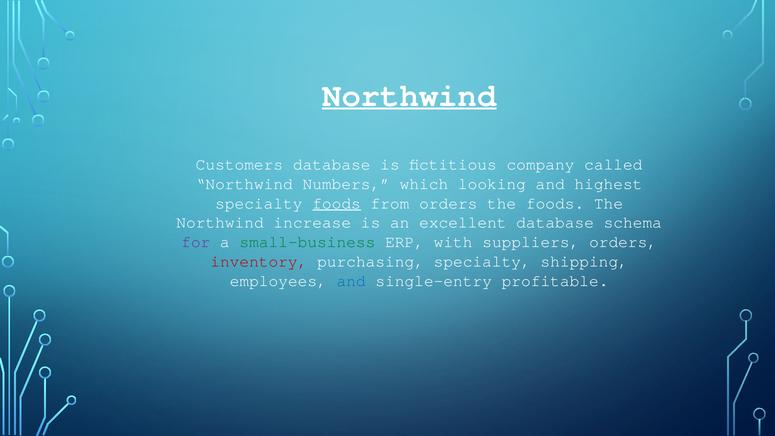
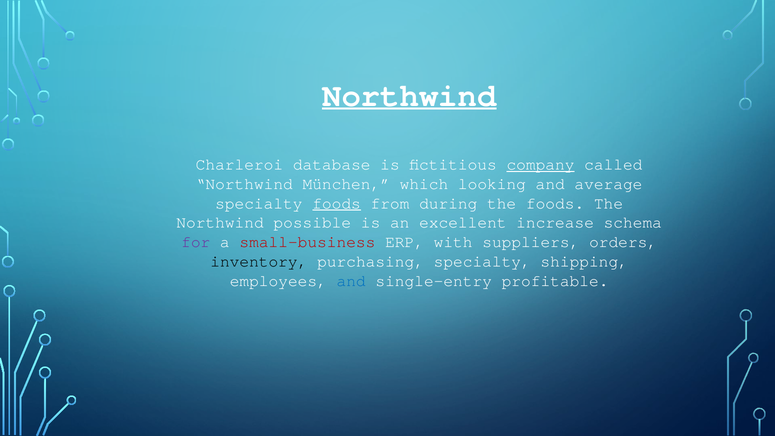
Customers: Customers -> Charleroi
company underline: none -> present
Numbers: Numbers -> München
highest: highest -> average
from orders: orders -> during
increase: increase -> possible
excellent database: database -> increase
small-business colour: green -> red
inventory colour: red -> black
